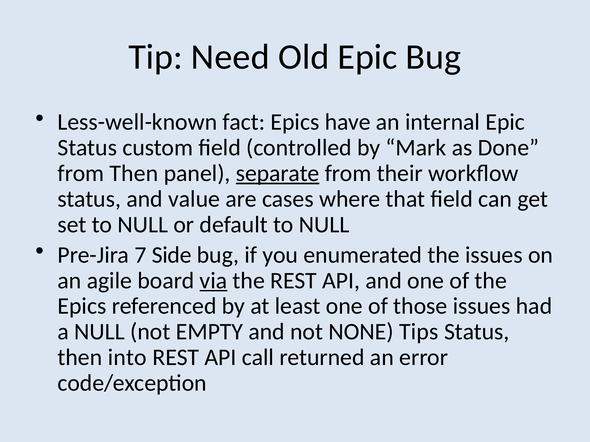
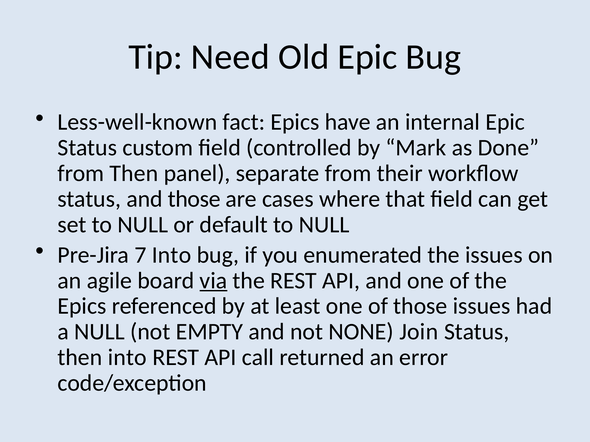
separate underline: present -> none
and value: value -> those
7 Side: Side -> Into
Tips: Tips -> Join
